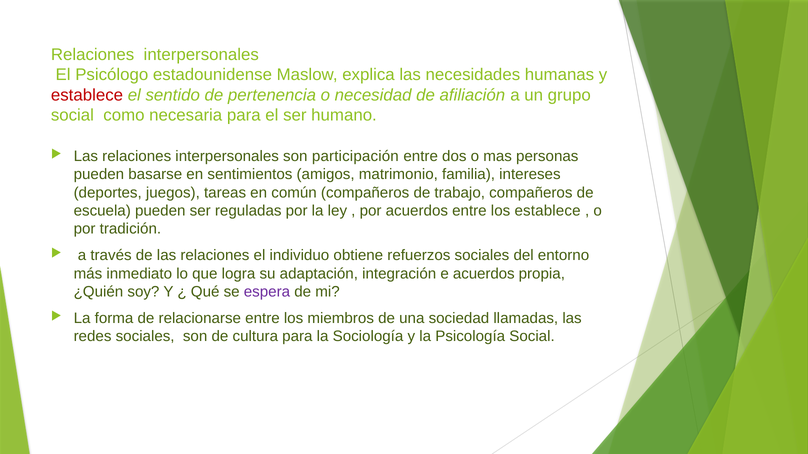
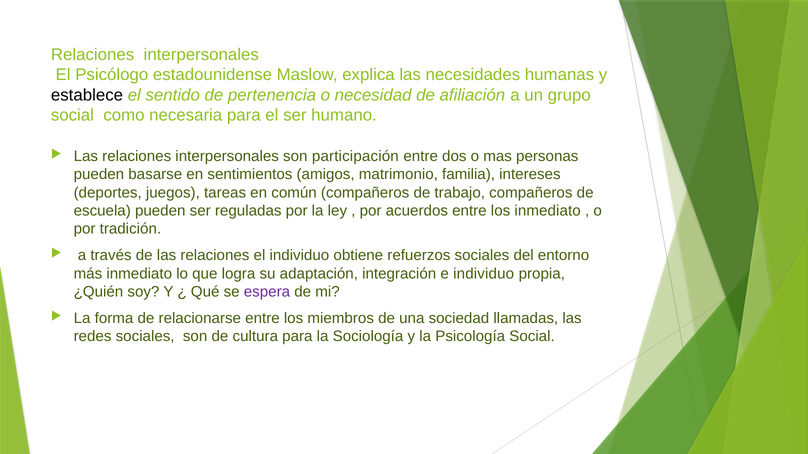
establece at (87, 95) colour: red -> black
los establece: establece -> inmediato
e acuerdos: acuerdos -> individuo
